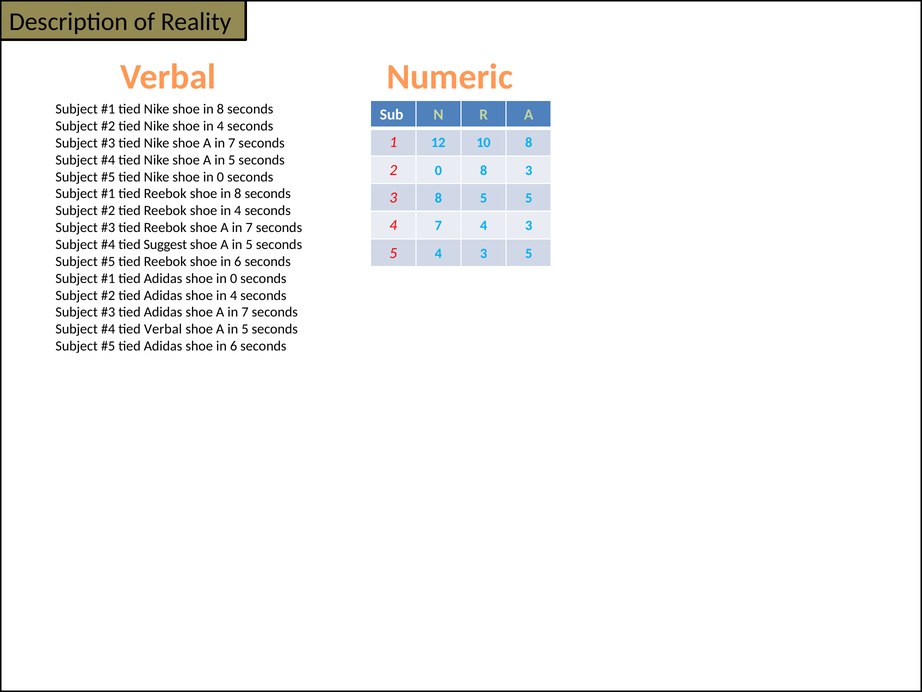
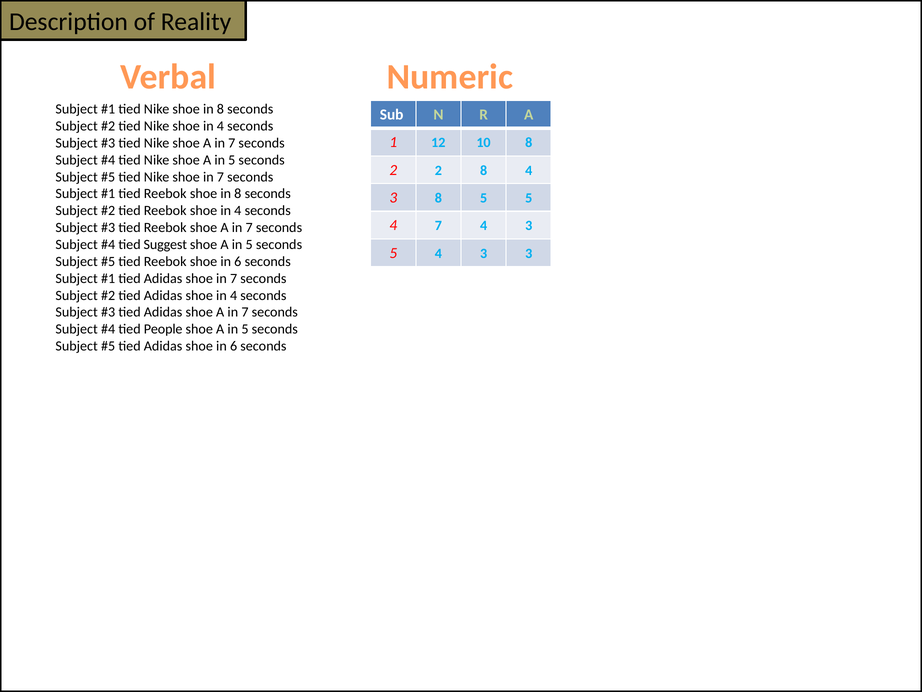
2 0: 0 -> 2
8 3: 3 -> 4
Nike shoe in 0: 0 -> 7
5 4 3 5: 5 -> 3
Adidas shoe in 0: 0 -> 7
tied Verbal: Verbal -> People
